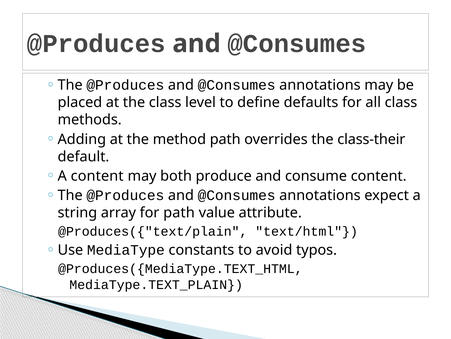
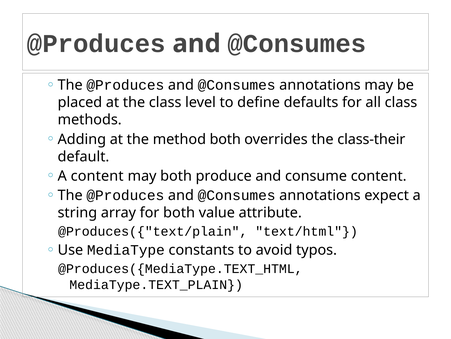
method path: path -> both
for path: path -> both
